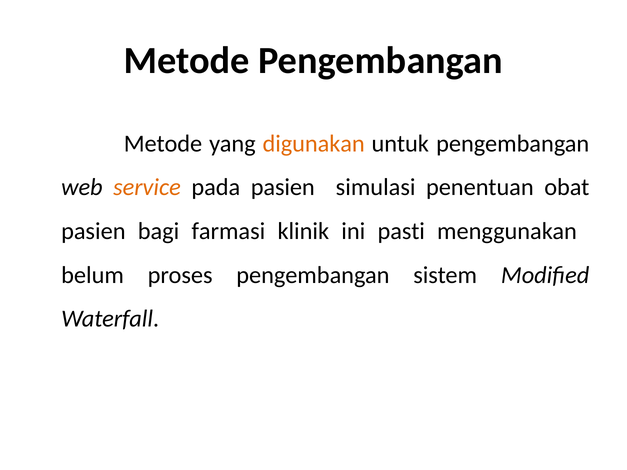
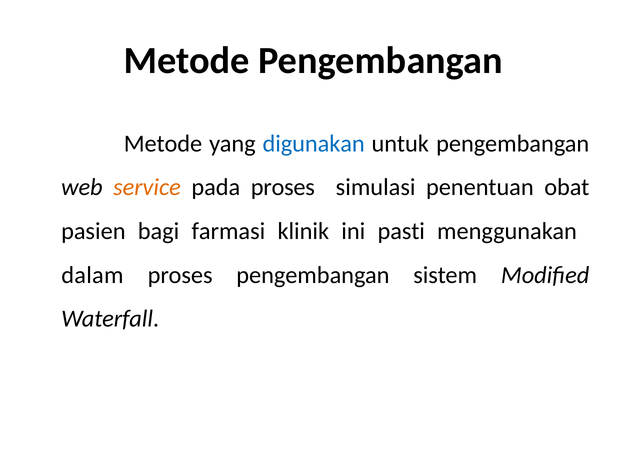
digunakan colour: orange -> blue
pada pasien: pasien -> proses
belum: belum -> dalam
